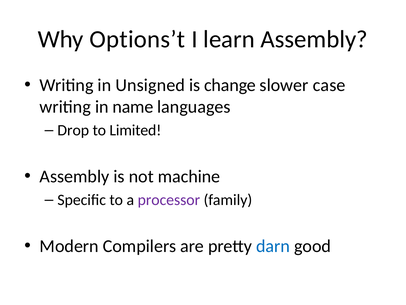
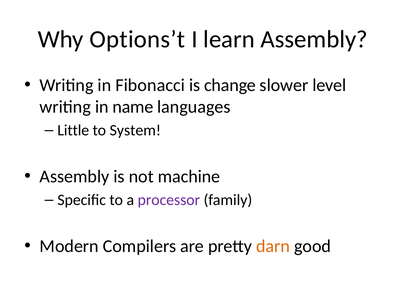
Unsigned: Unsigned -> Fibonacci
case: case -> level
Drop: Drop -> Little
Limited: Limited -> System
darn colour: blue -> orange
